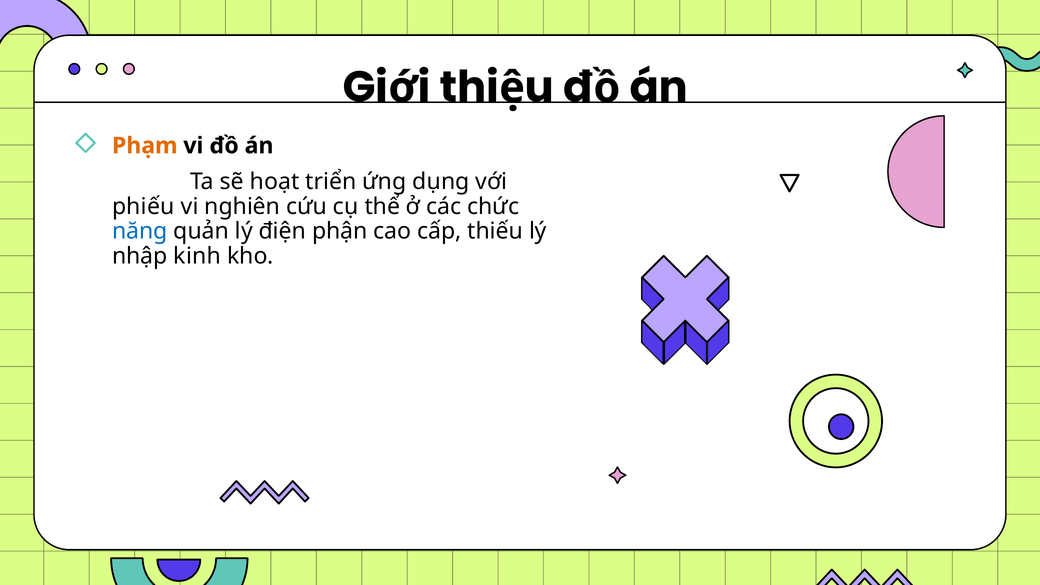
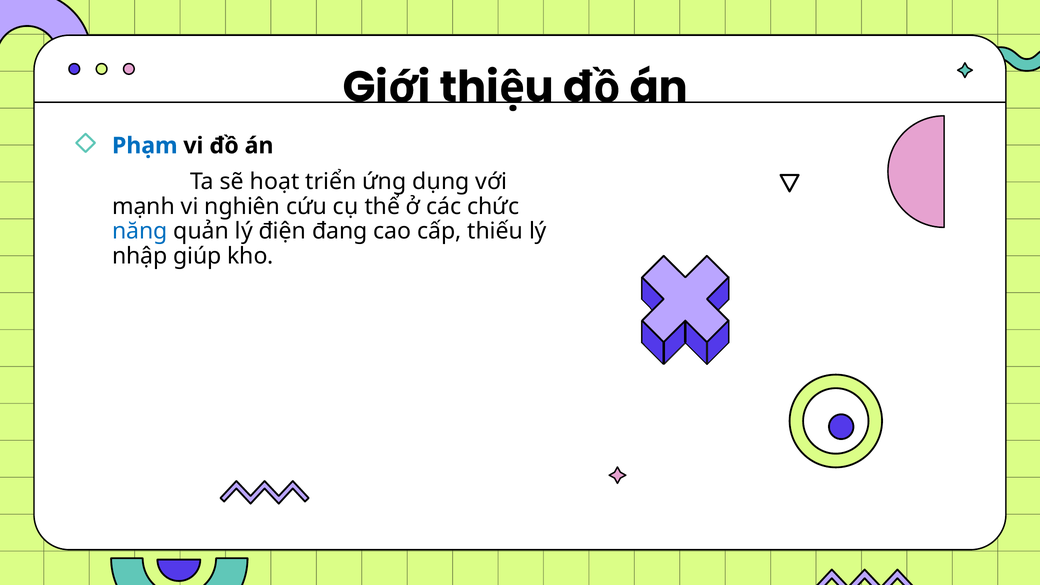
Phạm colour: orange -> blue
phiếu: phiếu -> mạnh
phận: phận -> đang
kinh: kinh -> giúp
